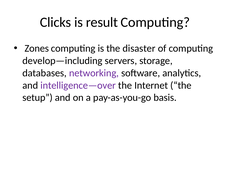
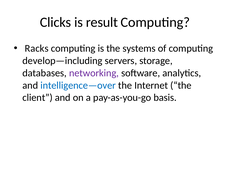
Zones: Zones -> Racks
disaster: disaster -> systems
intelligence—over colour: purple -> blue
setup: setup -> client
